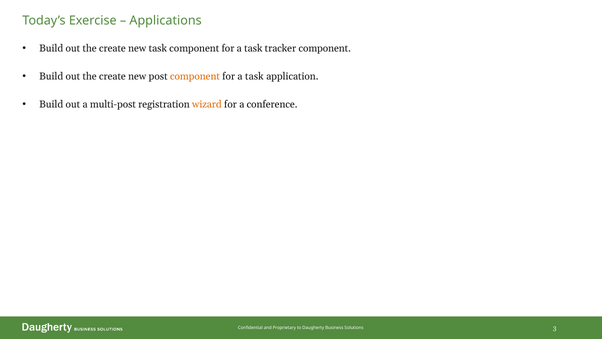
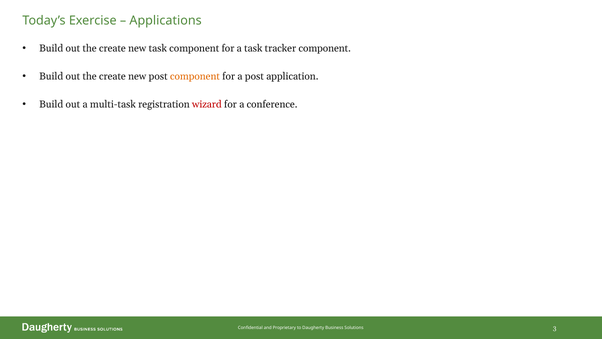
task at (254, 76): task -> post
multi-post: multi-post -> multi-task
wizard colour: orange -> red
